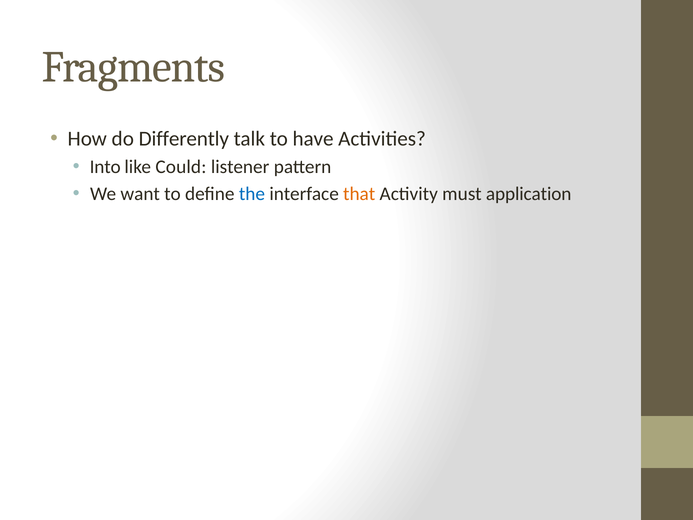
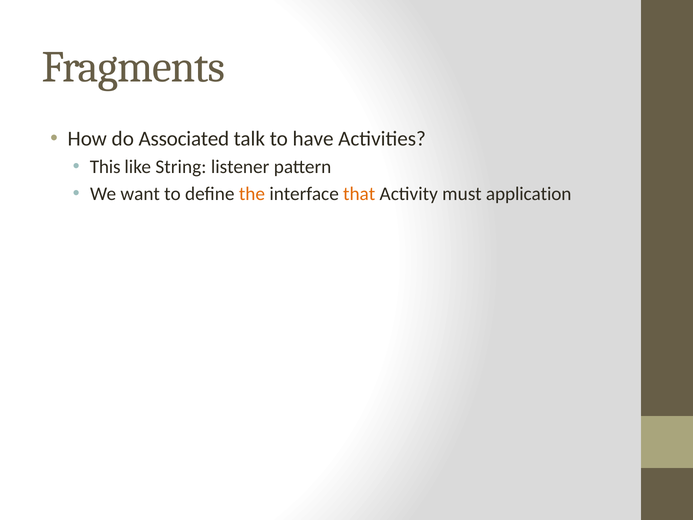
Differently: Differently -> Associated
Into: Into -> This
Could: Could -> String
the colour: blue -> orange
